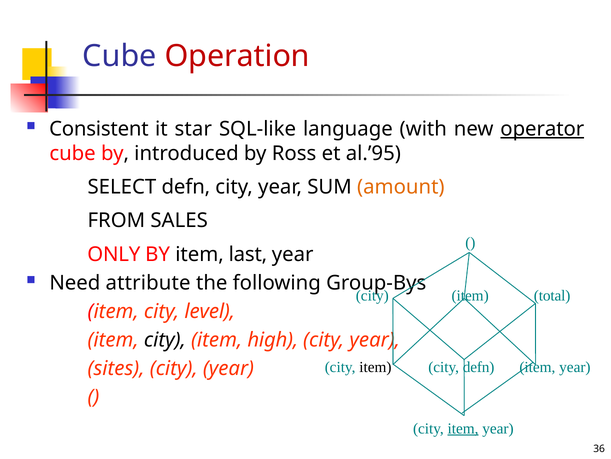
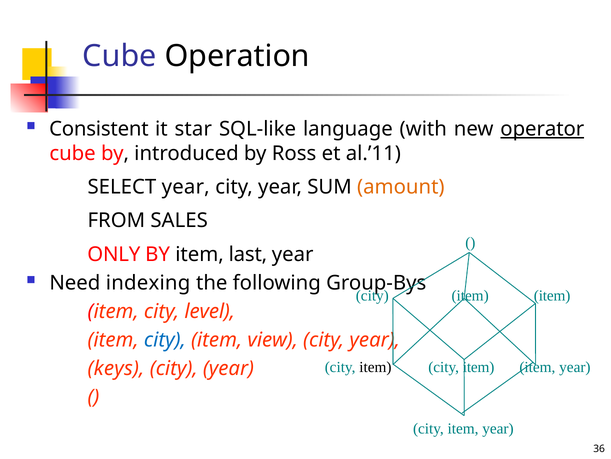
Operation colour: red -> black
al.’95: al.’95 -> al.’11
SELECT defn: defn -> year
attribute: attribute -> indexing
total at (552, 295): total -> item
city at (165, 340) colour: black -> blue
high: high -> view
defn at (479, 367): defn -> item
sites: sites -> keys
item at (463, 428) underline: present -> none
